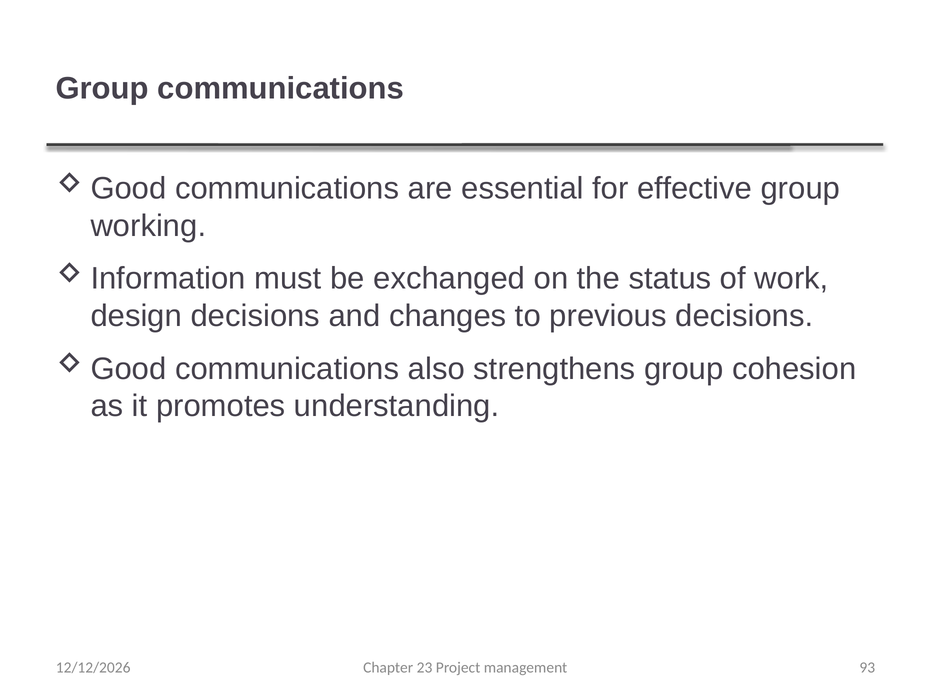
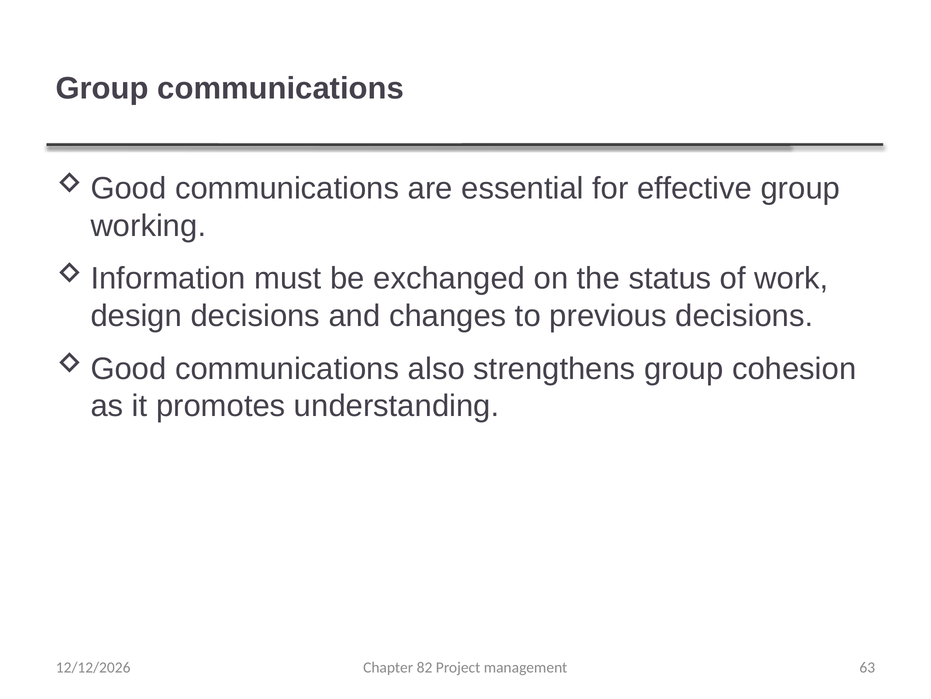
23: 23 -> 82
93: 93 -> 63
